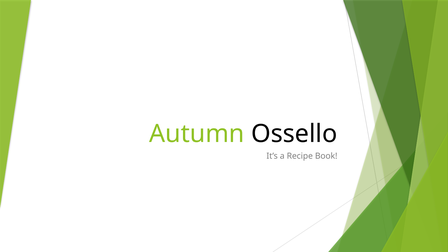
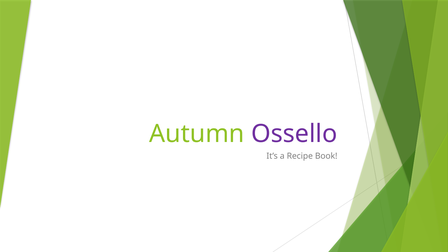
Ossello colour: black -> purple
